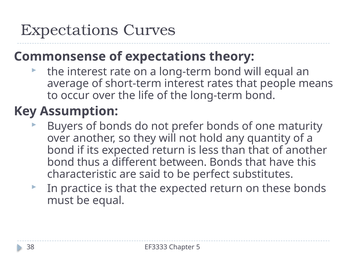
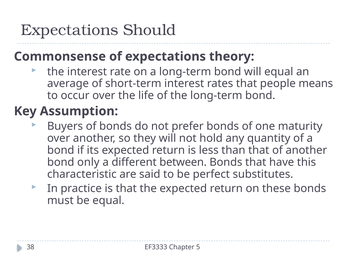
Curves: Curves -> Should
thus: thus -> only
